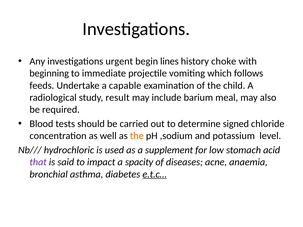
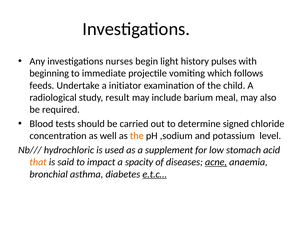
urgent: urgent -> nurses
lines: lines -> light
choke: choke -> pulses
capable: capable -> initiator
that colour: purple -> orange
acne underline: none -> present
